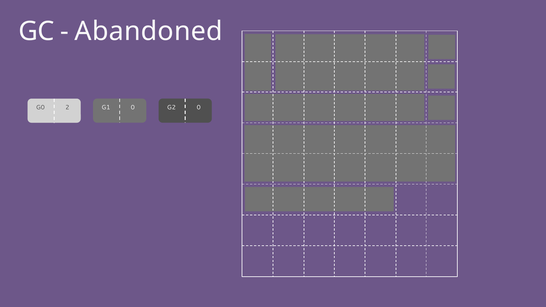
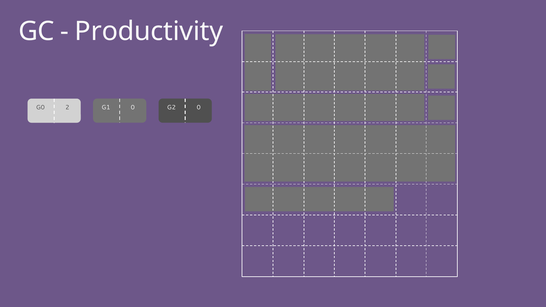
Abandoned: Abandoned -> Productivity
